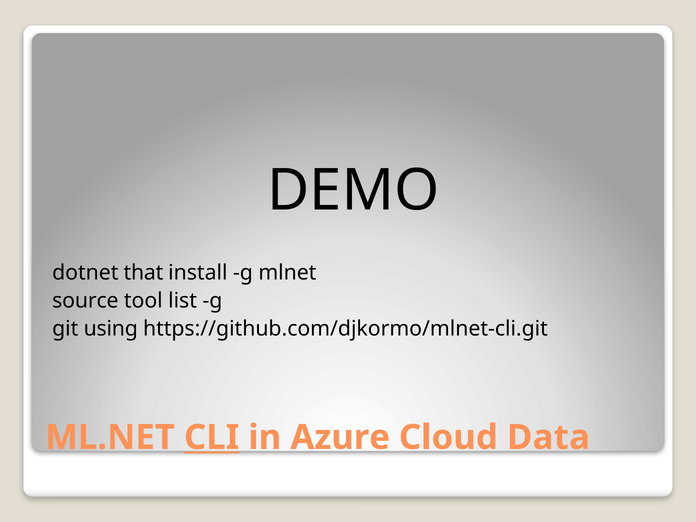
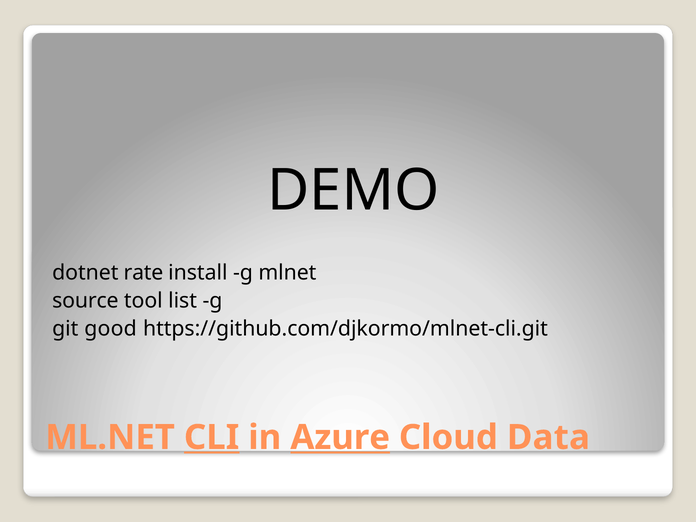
that: that -> rate
using: using -> good
Azure underline: none -> present
